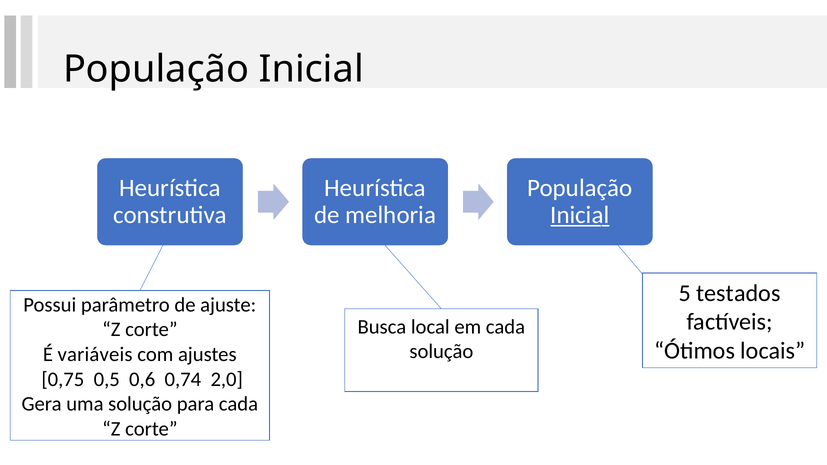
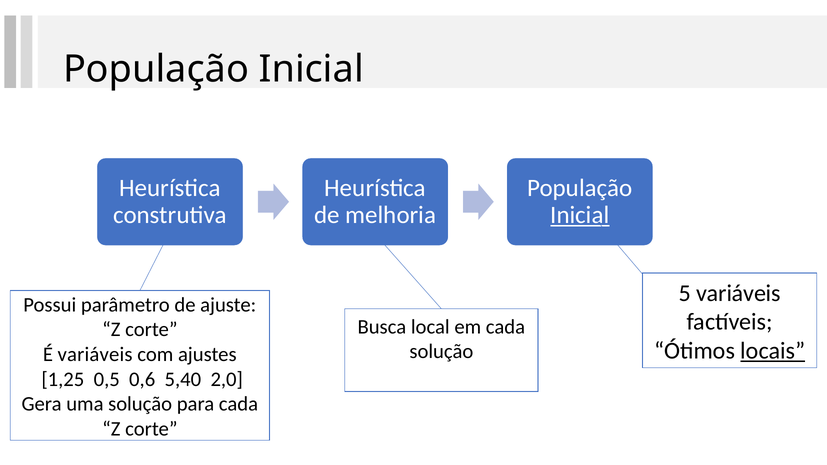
5 testados: testados -> variáveis
locais underline: none -> present
0,75: 0,75 -> 1,25
0,74: 0,74 -> 5,40
